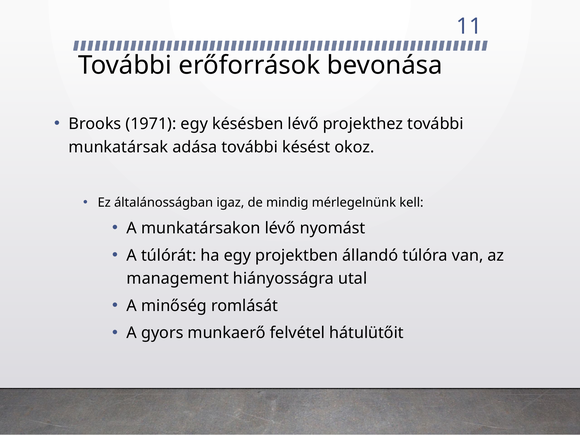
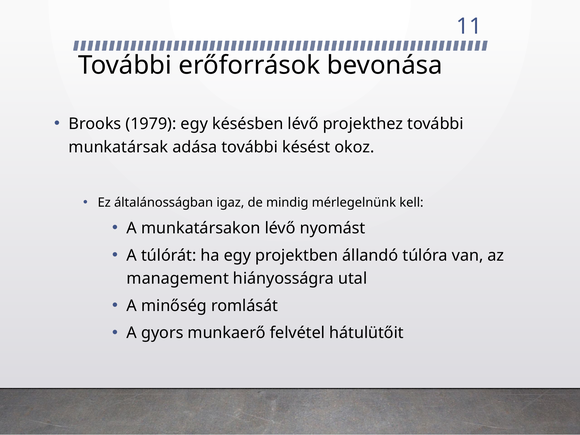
1971: 1971 -> 1979
